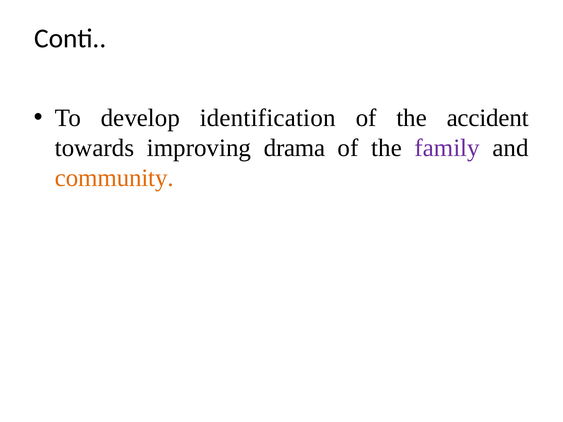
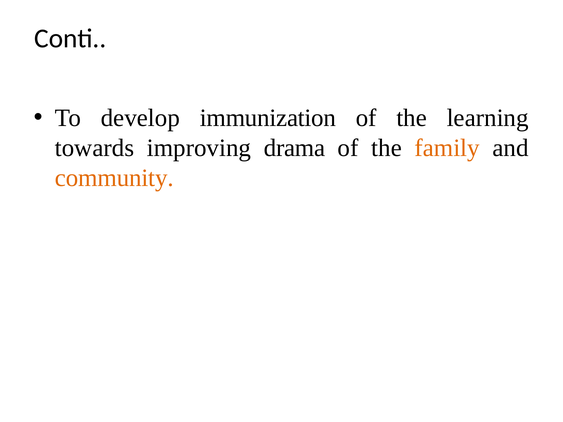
identification: identification -> immunization
accident: accident -> learning
family colour: purple -> orange
